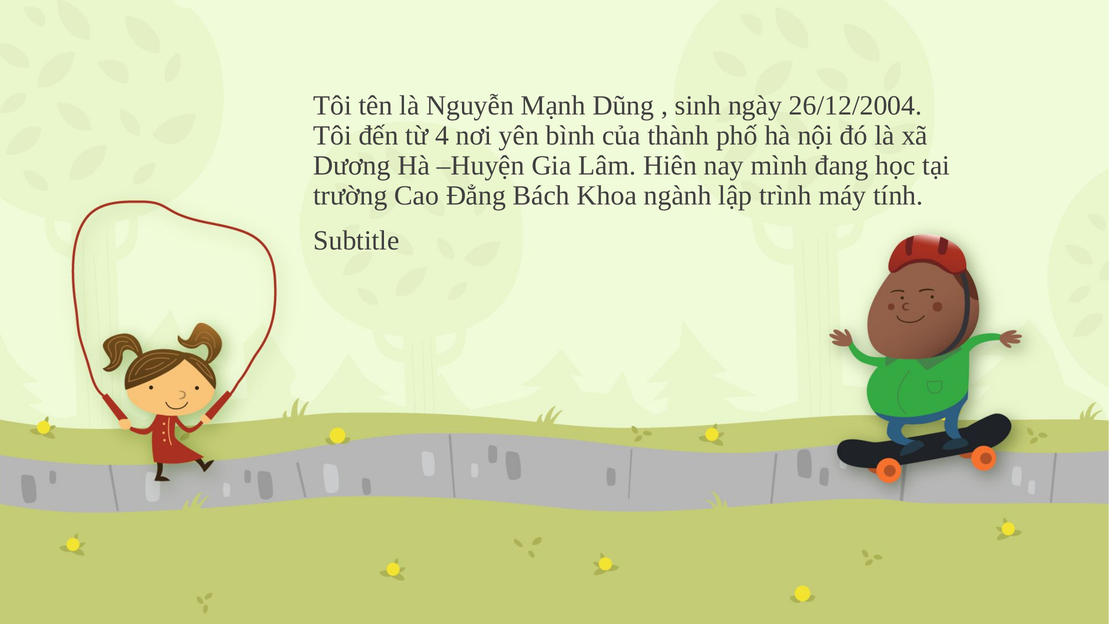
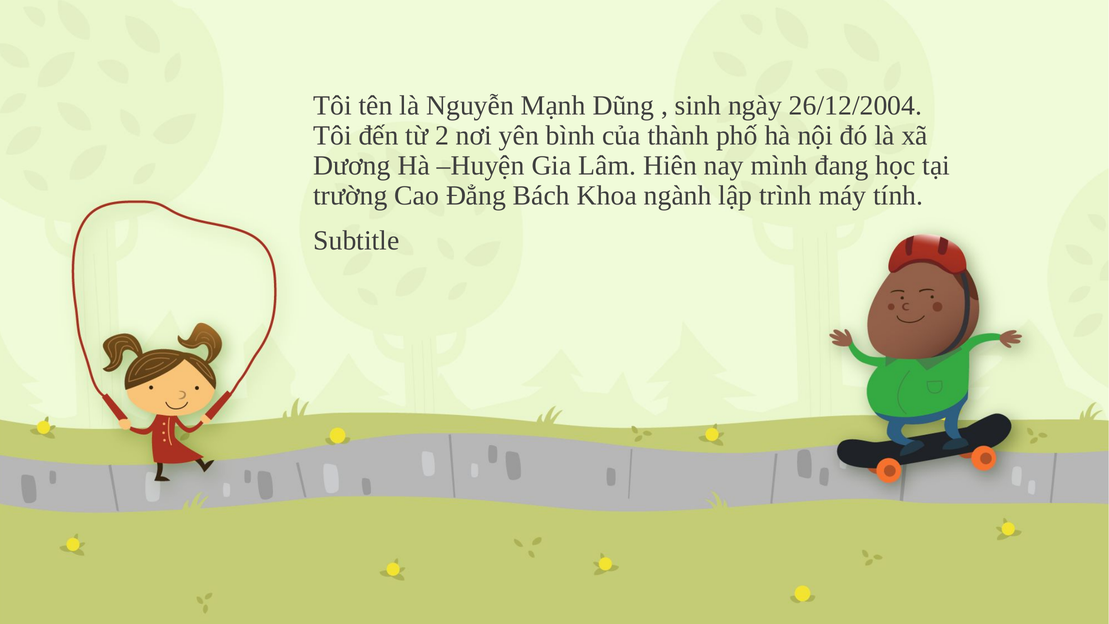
4: 4 -> 2
